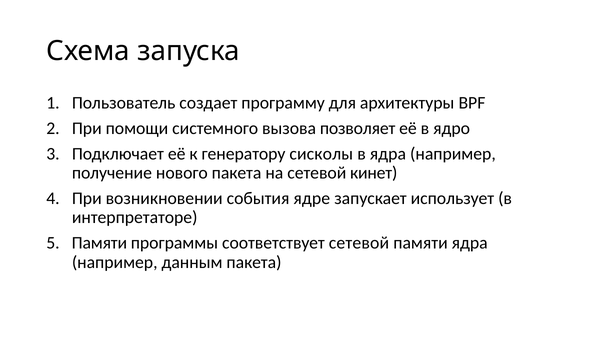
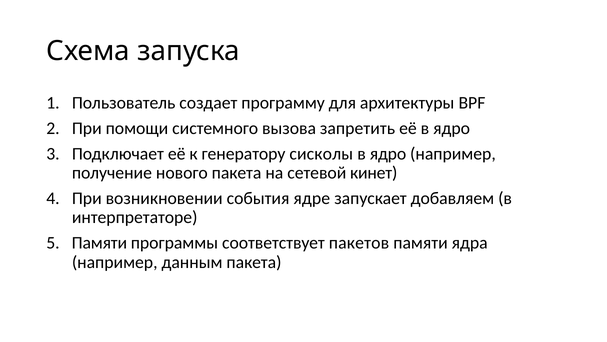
позволяет: позволяет -> запретить
ядра at (388, 154): ядра -> ядро
использует: использует -> добавляем
соответствует сетевой: сетевой -> пакетов
